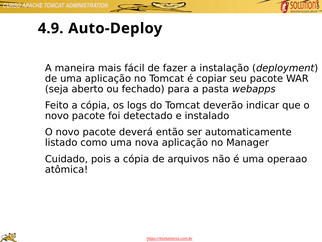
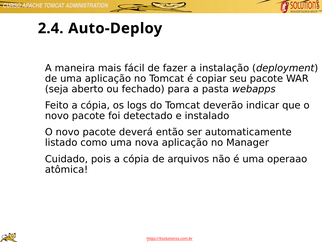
4.9: 4.9 -> 2.4
